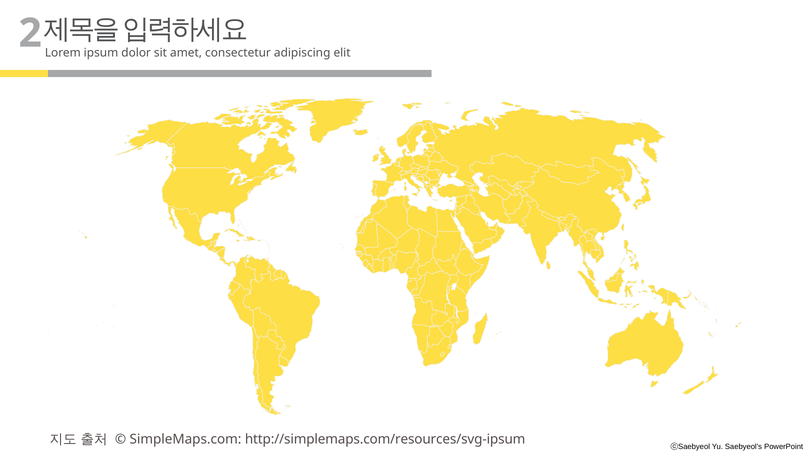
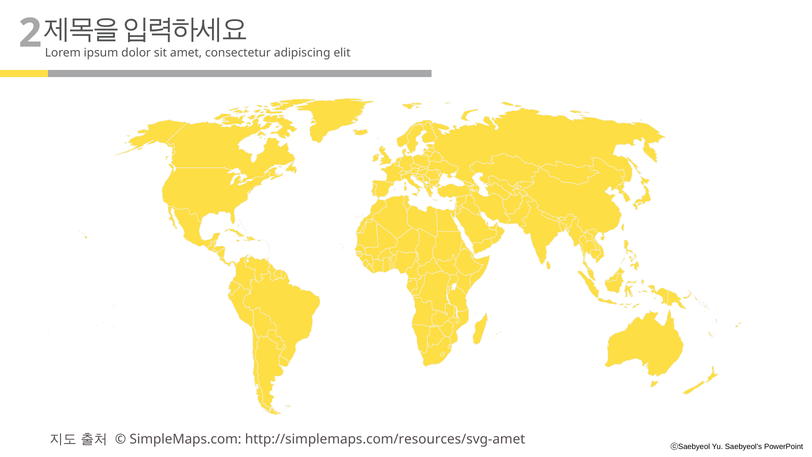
http://simplemaps.com/resources/svg-ipsum: http://simplemaps.com/resources/svg-ipsum -> http://simplemaps.com/resources/svg-amet
